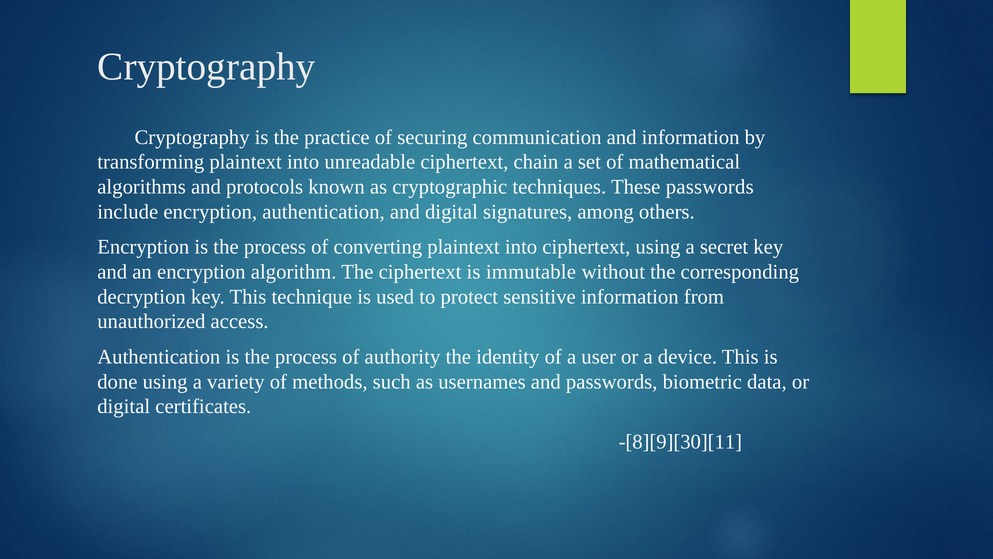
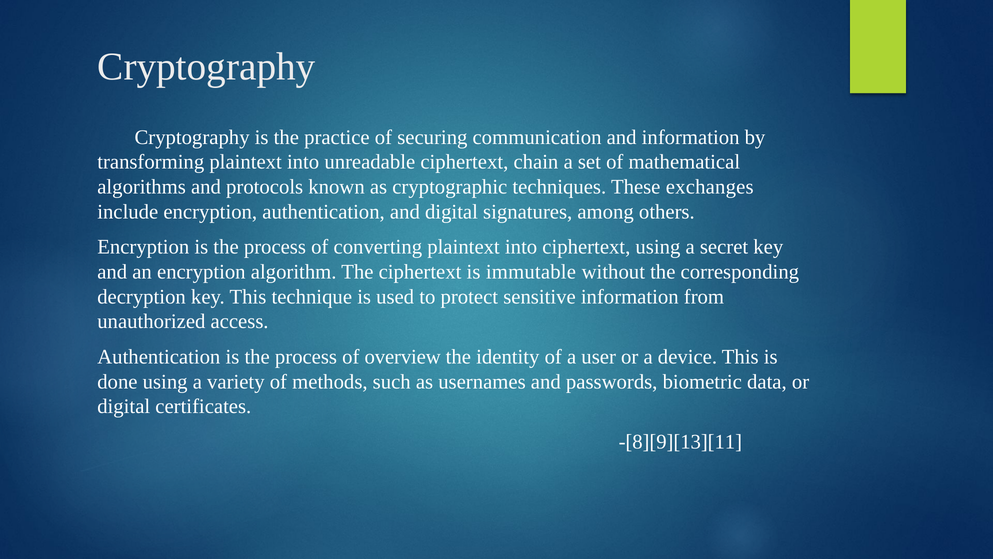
These passwords: passwords -> exchanges
authority: authority -> overview
-[8][9][30][11: -[8][9][30][11 -> -[8][9][13][11
